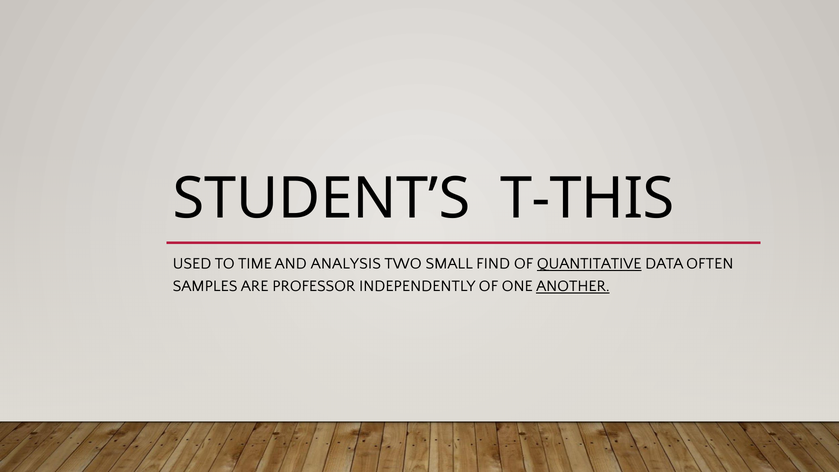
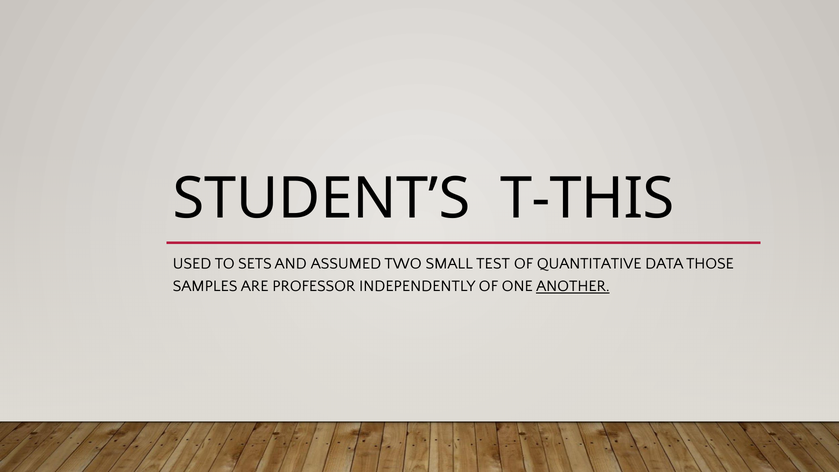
TIME: TIME -> SETS
ANALYSIS: ANALYSIS -> ASSUMED
FIND: FIND -> TEST
QUANTITATIVE underline: present -> none
OFTEN: OFTEN -> THOSE
